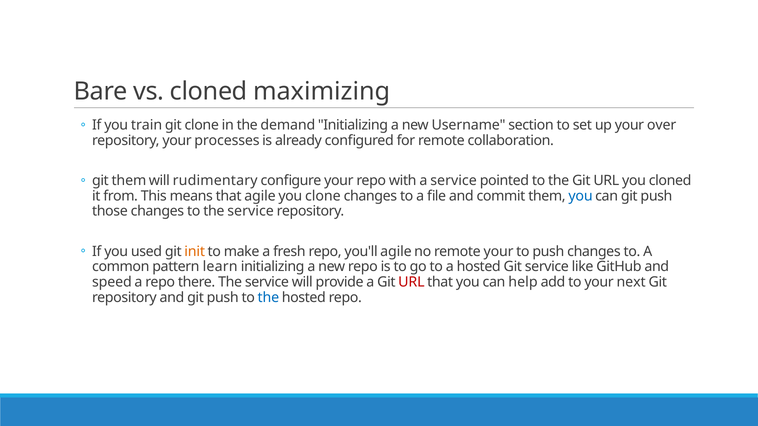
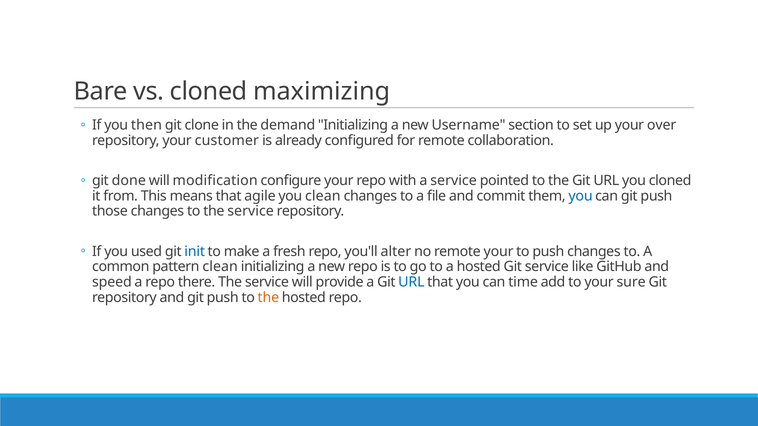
train: train -> then
processes: processes -> customer
git them: them -> done
rudimentary: rudimentary -> modification
you clone: clone -> clean
init colour: orange -> blue
you'll agile: agile -> alter
pattern learn: learn -> clean
URL at (411, 282) colour: red -> blue
help: help -> time
next: next -> sure
the at (268, 298) colour: blue -> orange
